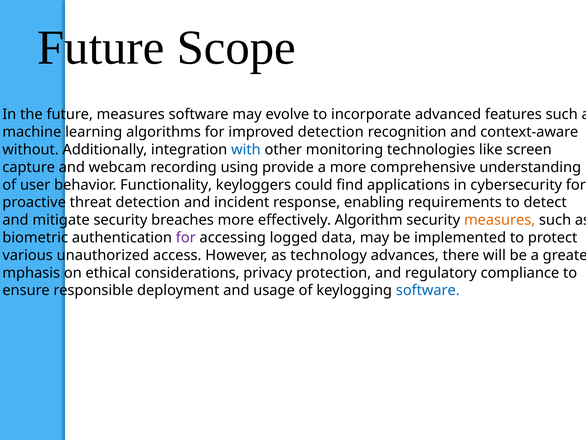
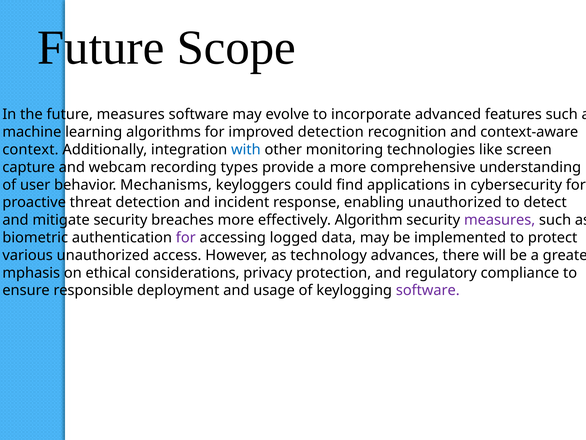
without: without -> context
using: using -> types
Functionality: Functionality -> Mechanisms
enabling requirements: requirements -> unauthorized
measures at (500, 220) colour: orange -> purple
software at (428, 290) colour: blue -> purple
